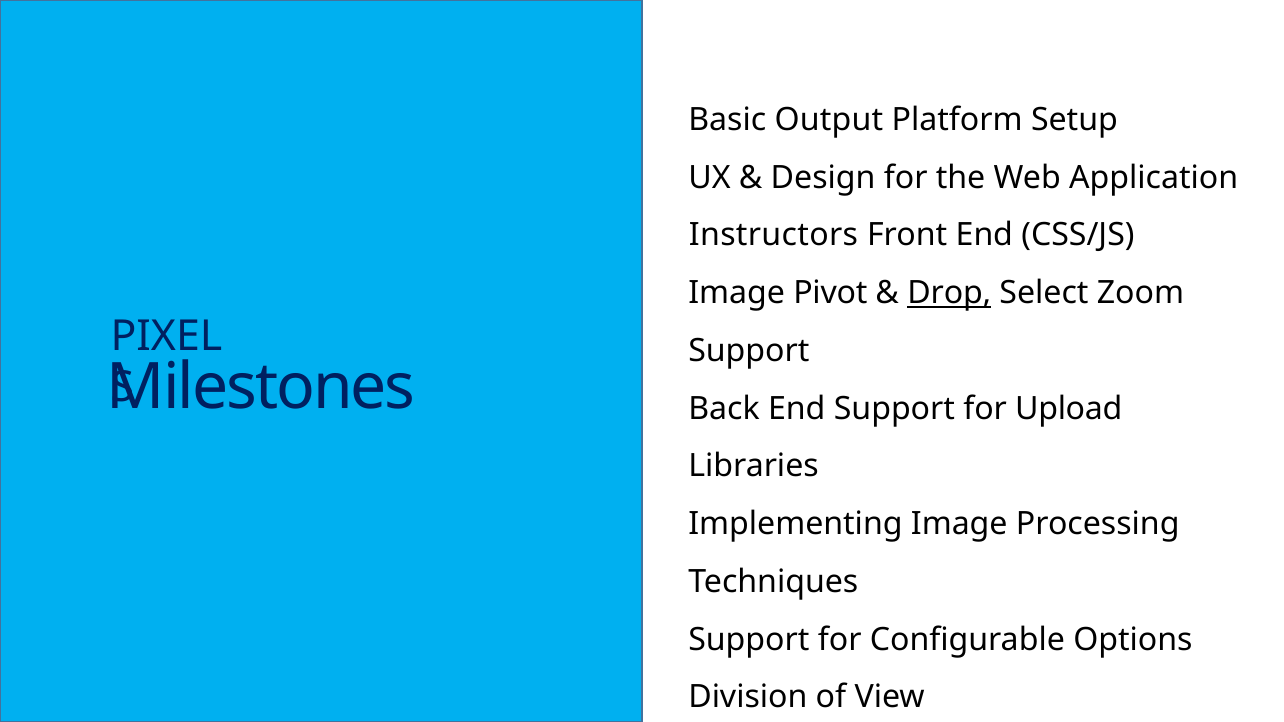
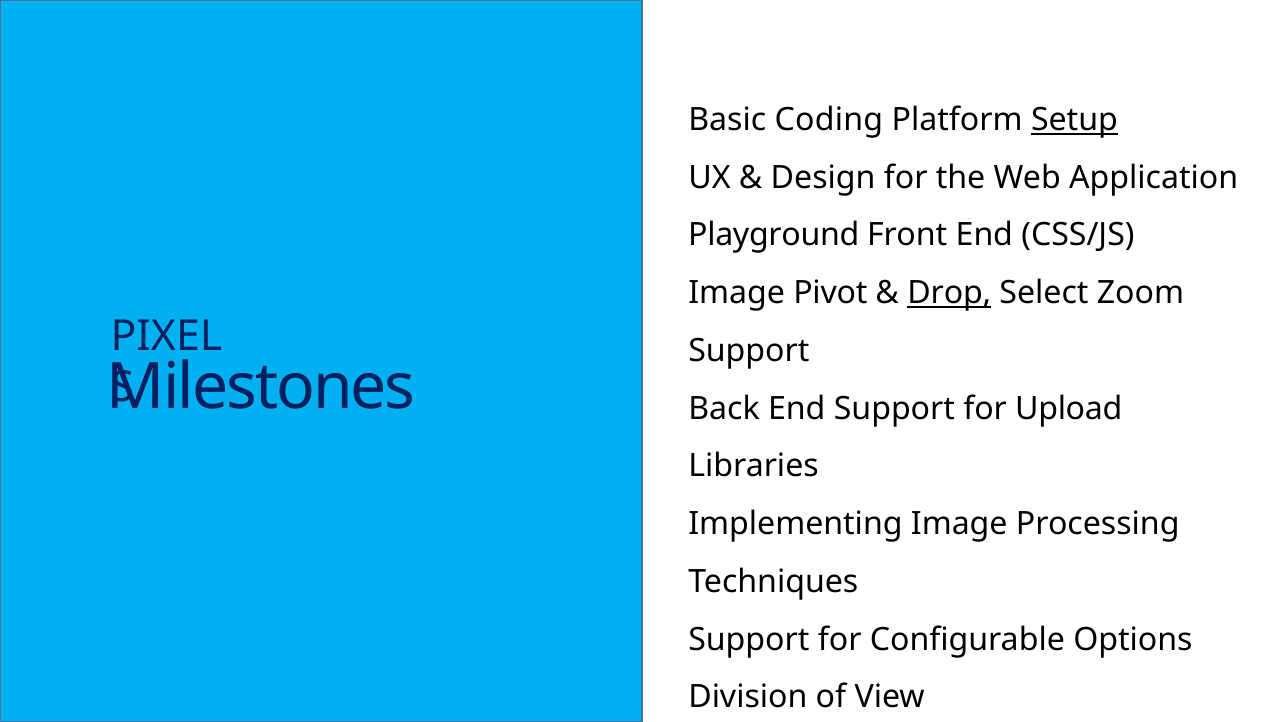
Output: Output -> Coding
Setup underline: none -> present
Instructors at (773, 235): Instructors -> Playground
